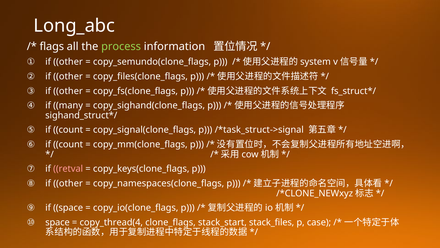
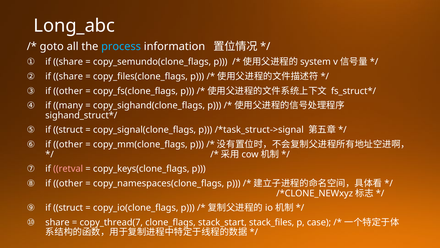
flags: flags -> goto
process colour: light green -> light blue
other at (68, 62): other -> share
other at (68, 76): other -> share
count at (68, 130): count -> struct
count at (68, 144): count -> other
space at (68, 207): space -> struct
space at (57, 222): space -> share
copy_thread(4: copy_thread(4 -> copy_thread(7
